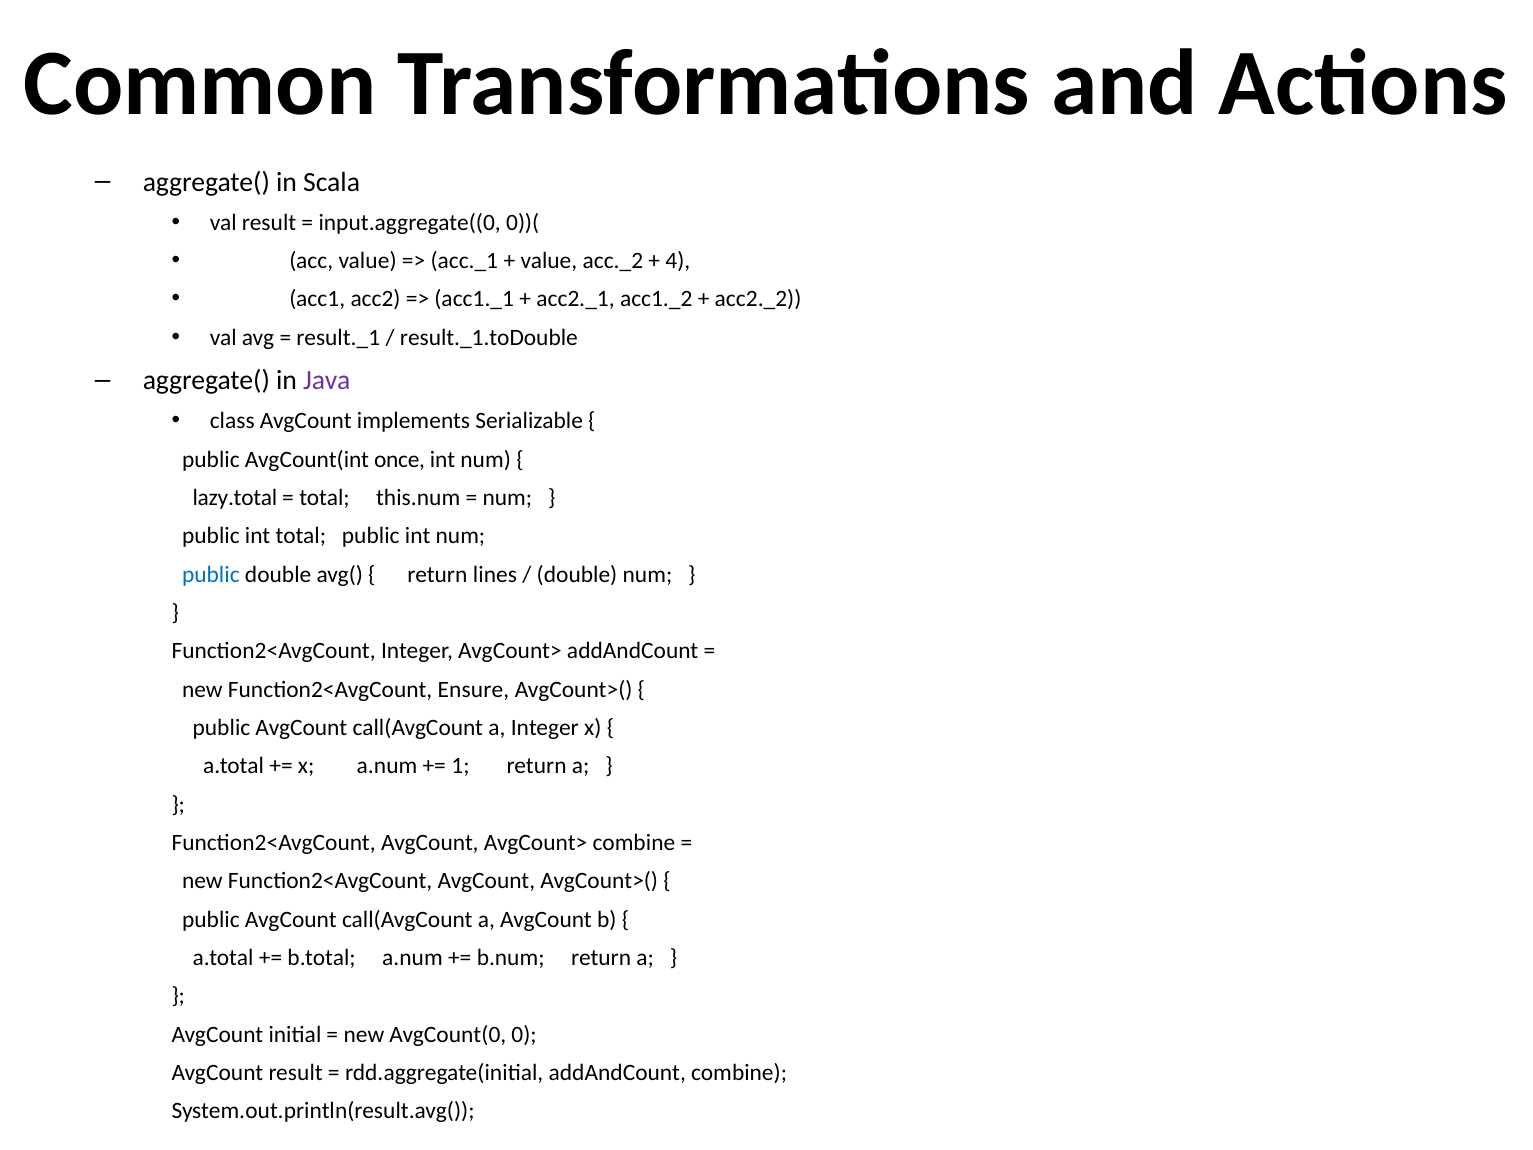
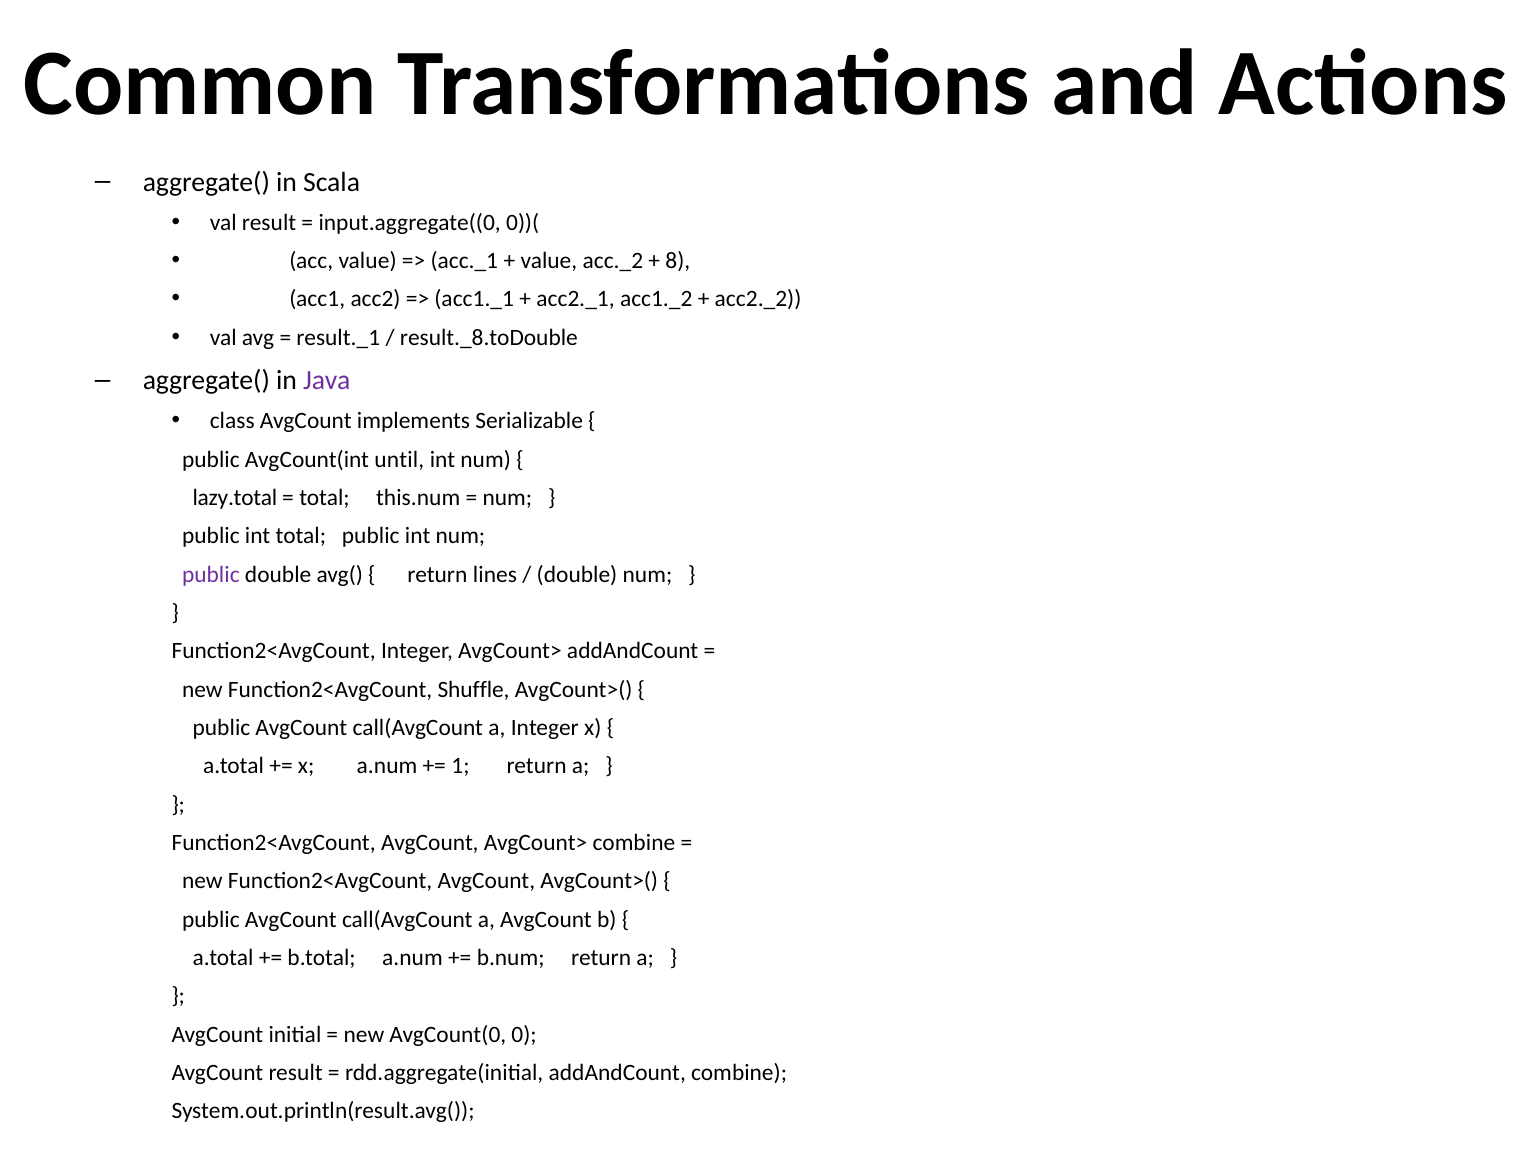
4: 4 -> 8
result._1.toDouble: result._1.toDouble -> result._8.toDouble
once: once -> until
public at (211, 574) colour: blue -> purple
Ensure: Ensure -> Shuffle
